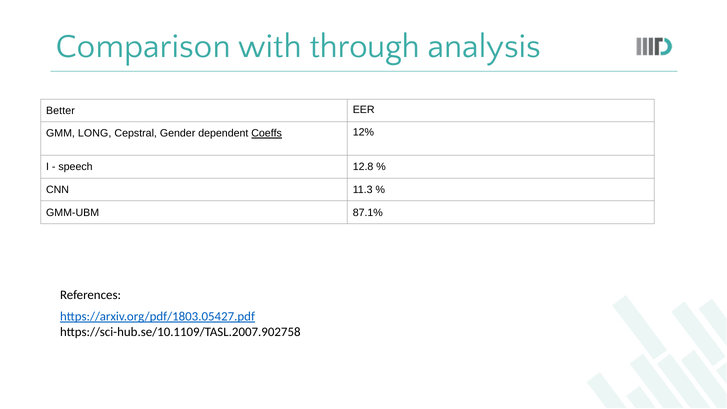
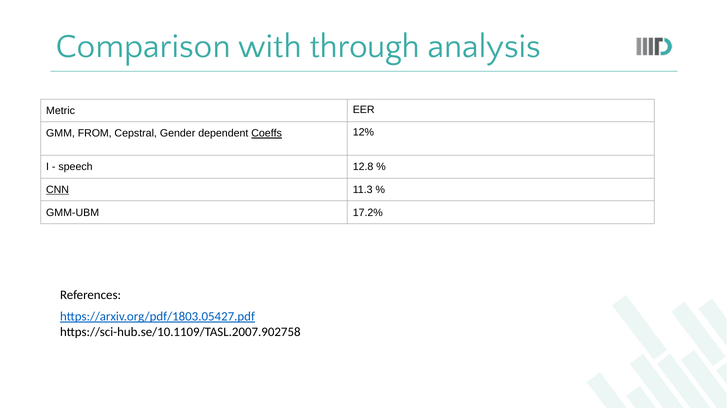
Better: Better -> Metric
LONG: LONG -> FROM
CNN underline: none -> present
87.1%: 87.1% -> 17.2%
